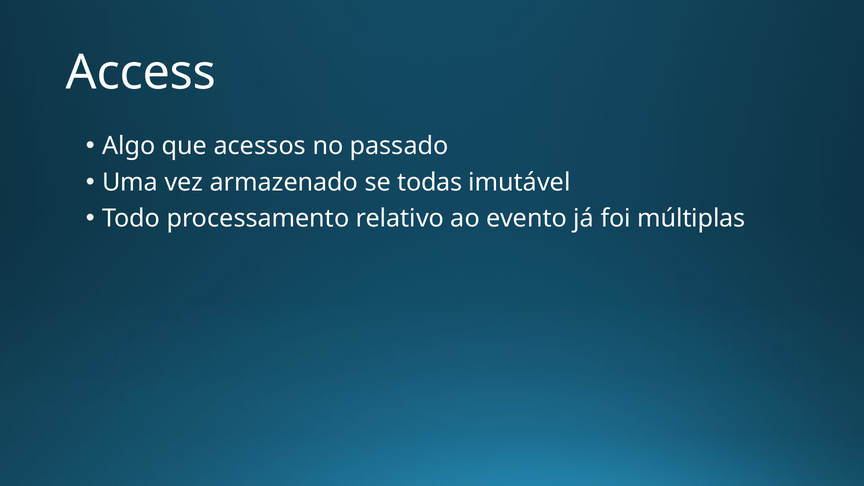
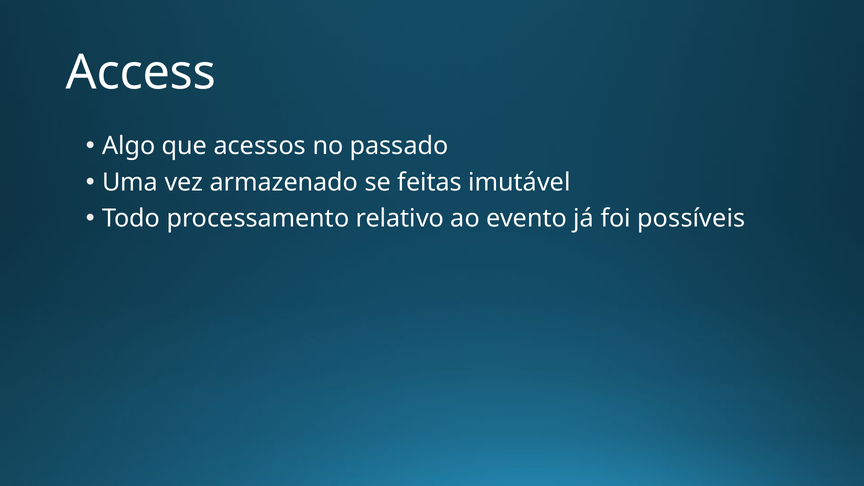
todas: todas -> feitas
múltiplas: múltiplas -> possíveis
